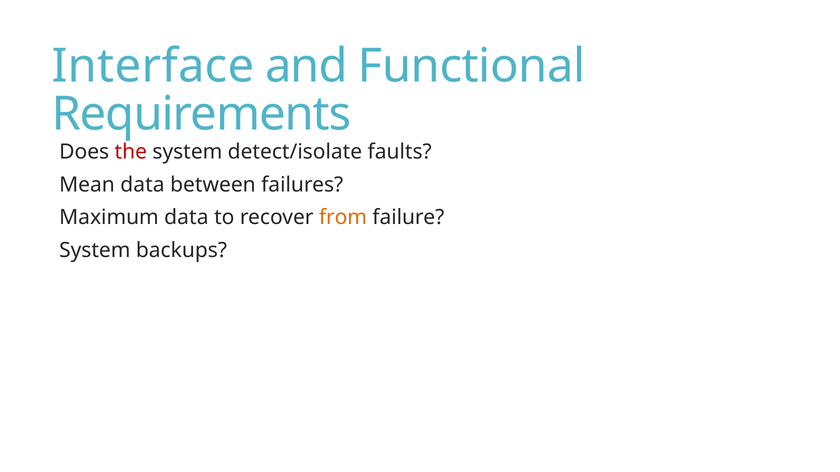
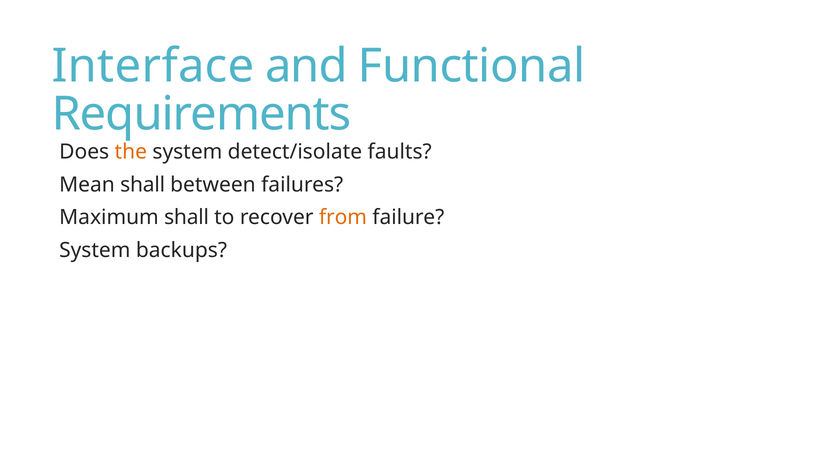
the colour: red -> orange
Mean data: data -> shall
Maximum data: data -> shall
